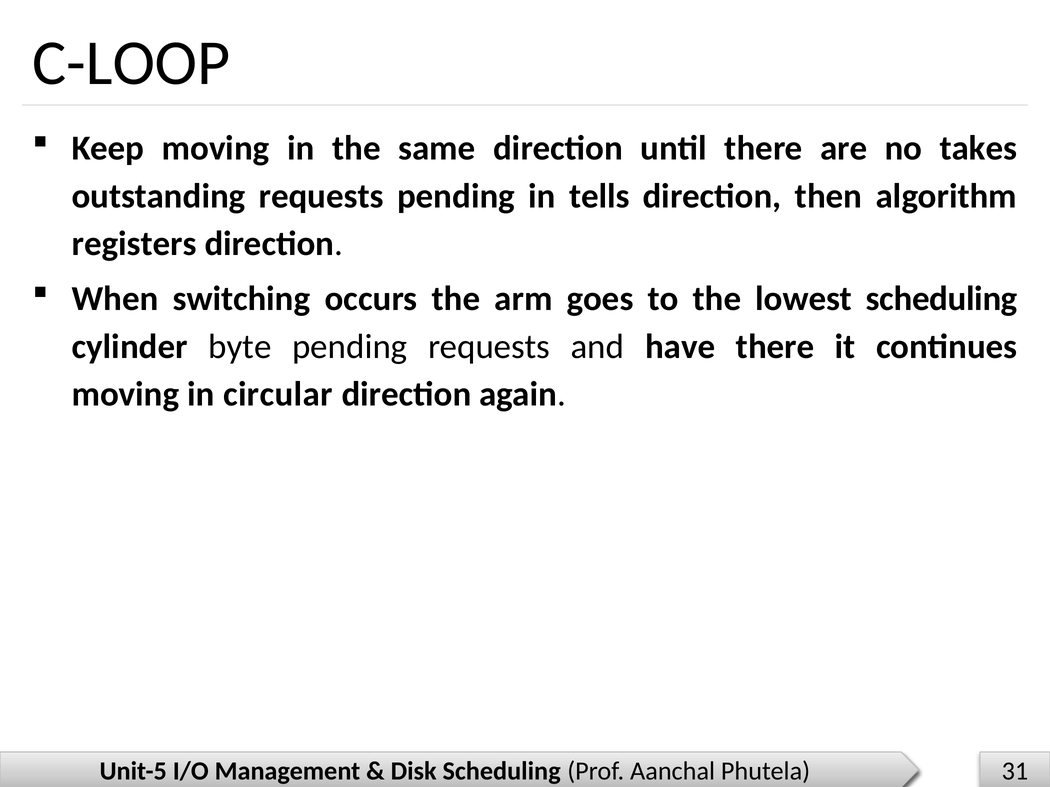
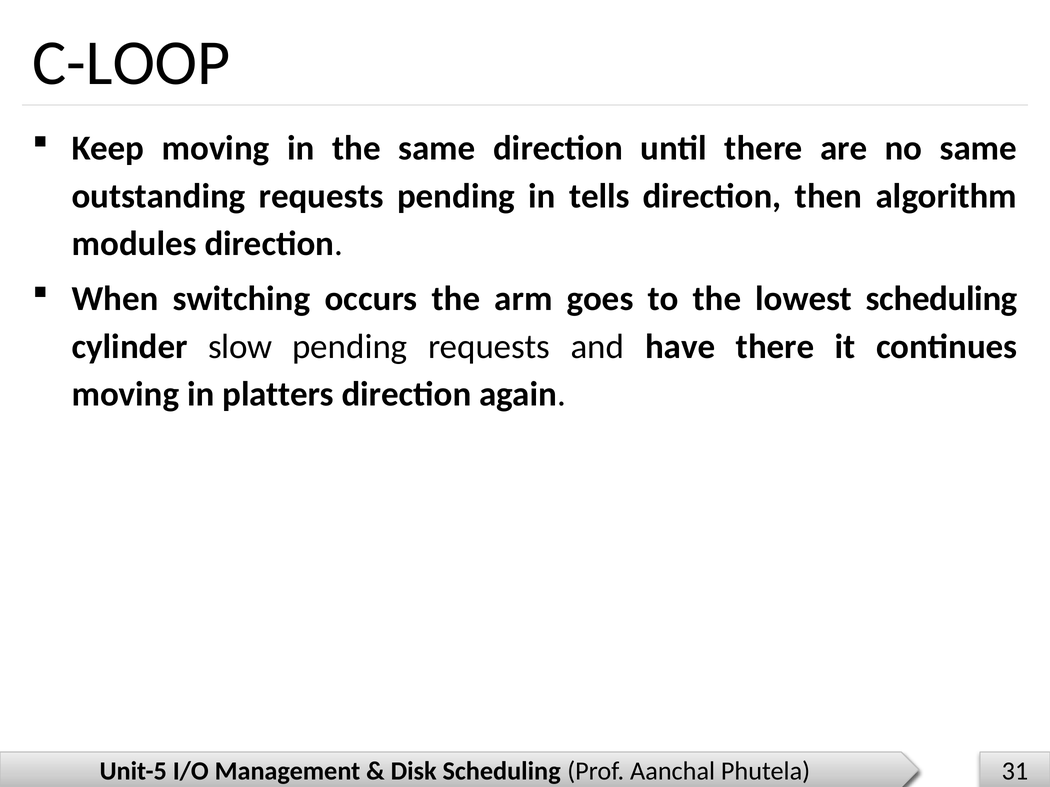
no takes: takes -> same
registers: registers -> modules
byte: byte -> slow
circular: circular -> platters
